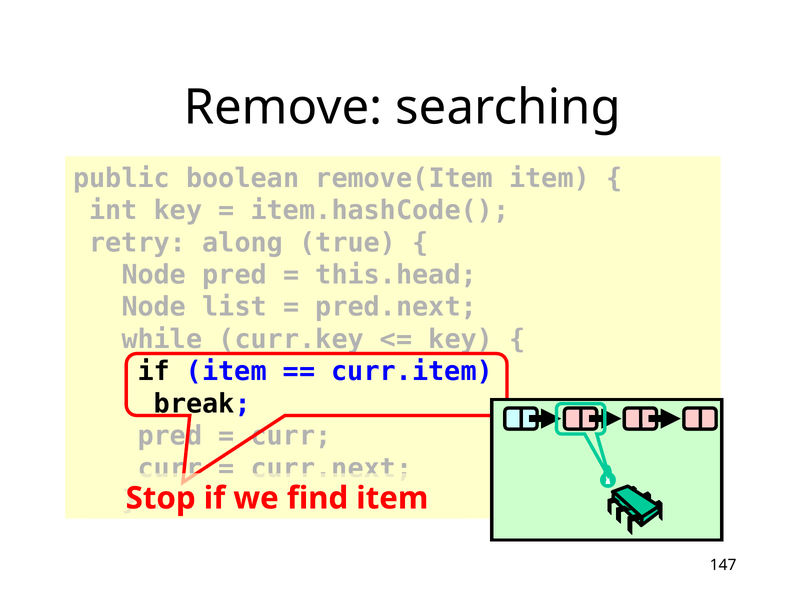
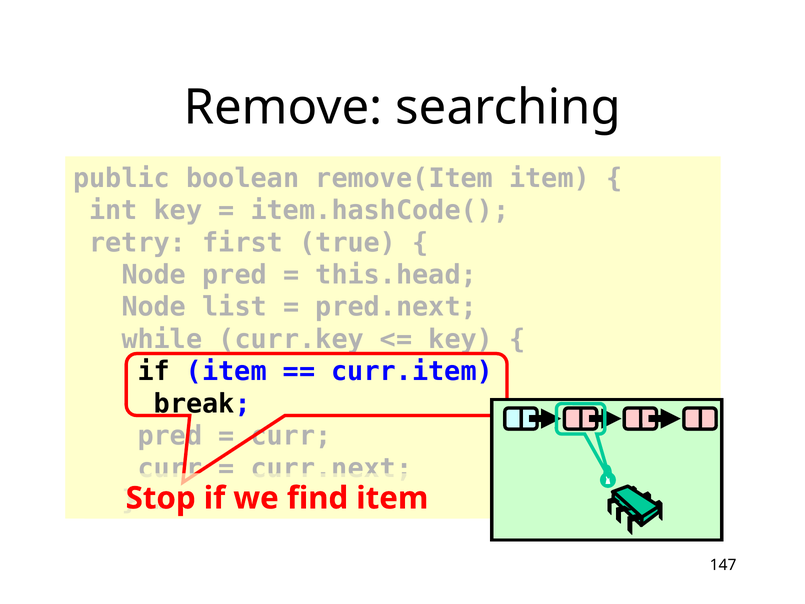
along: along -> first
